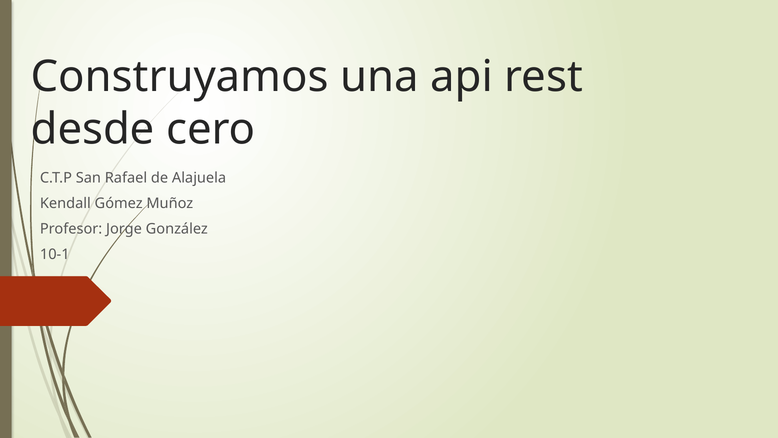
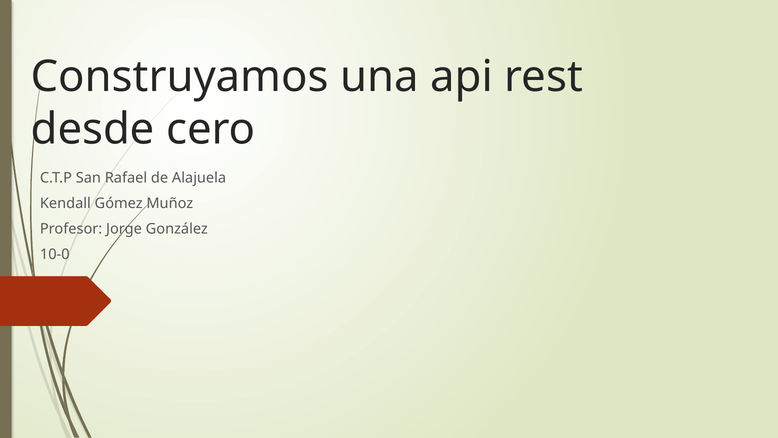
10-1: 10-1 -> 10-0
